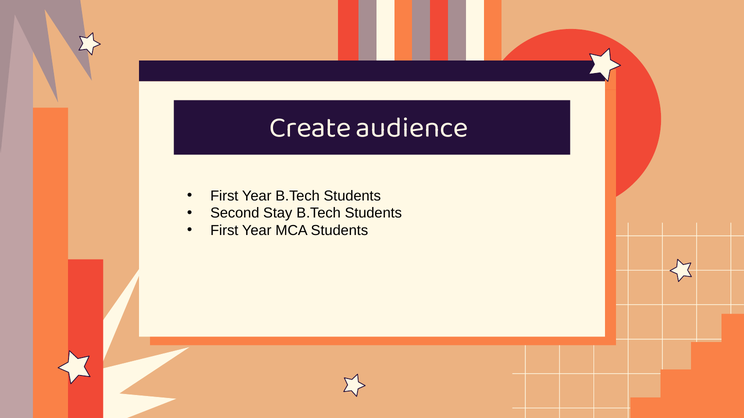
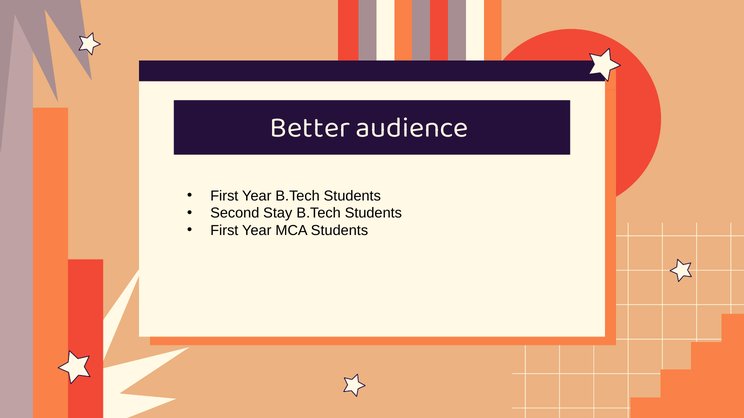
Create: Create -> Better
